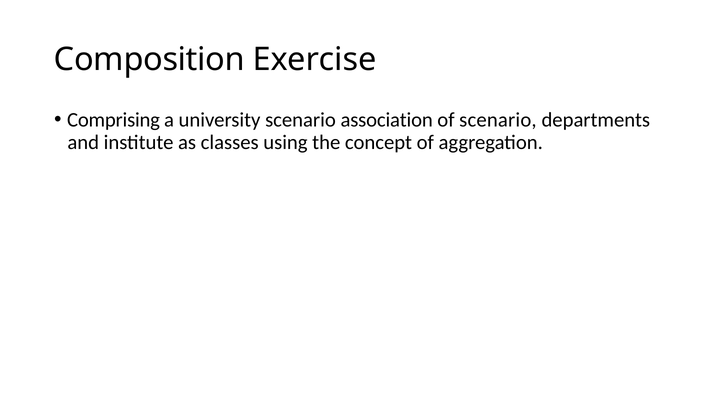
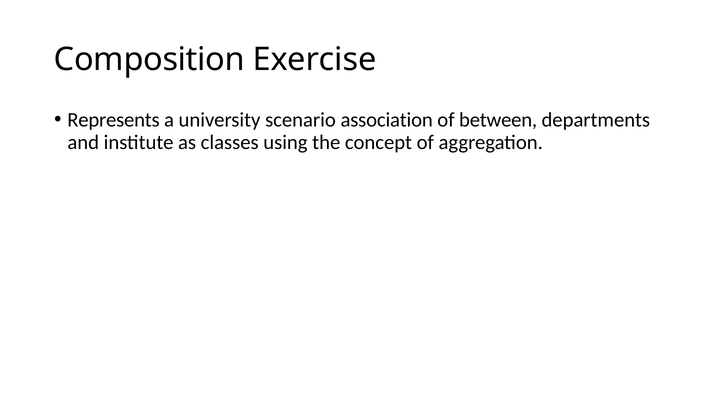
Comprising: Comprising -> Represents
of scenario: scenario -> between
